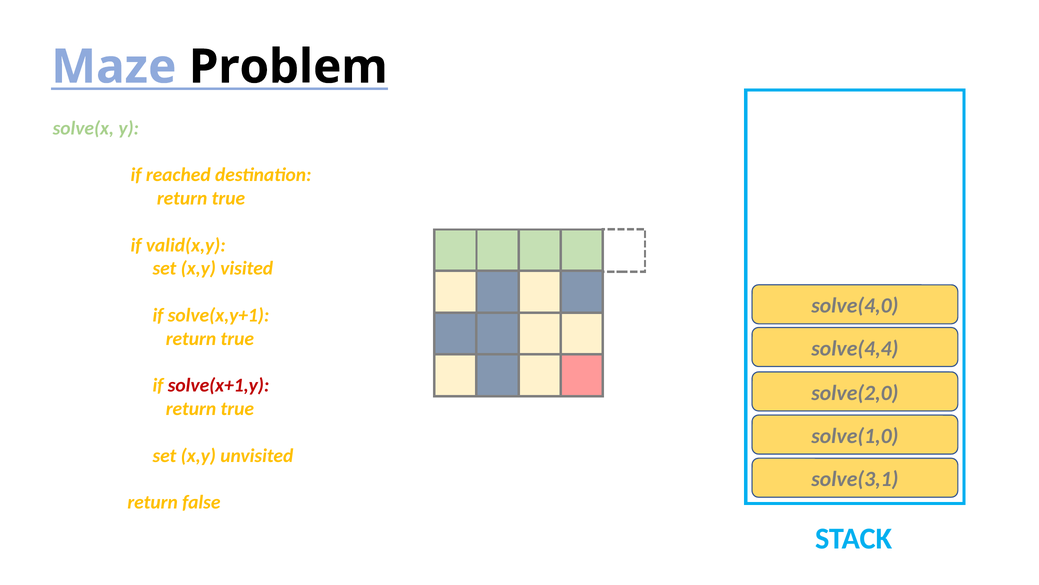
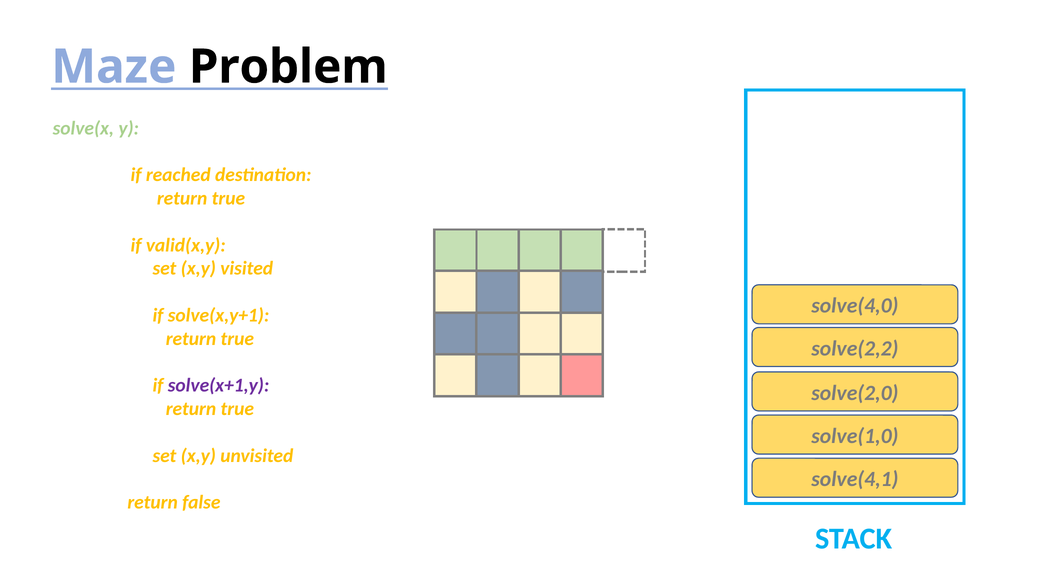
solve(4,4: solve(4,4 -> solve(2,2
solve(x+1,y colour: red -> purple
solve(3,1: solve(3,1 -> solve(4,1
